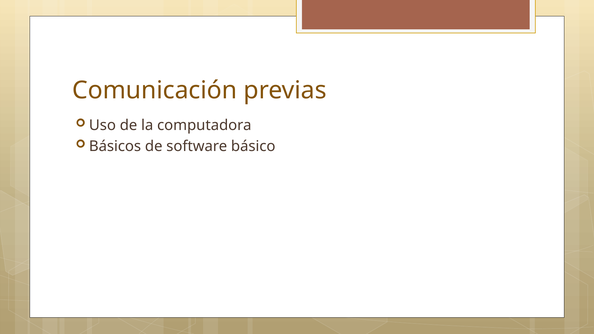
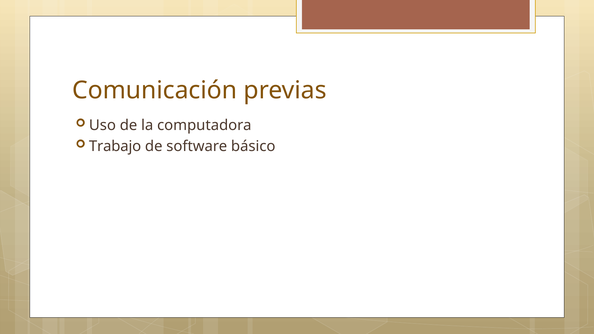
Básicos: Básicos -> Trabajo
